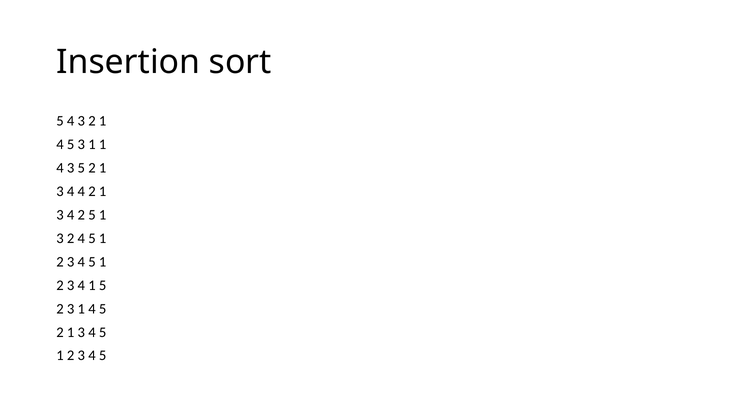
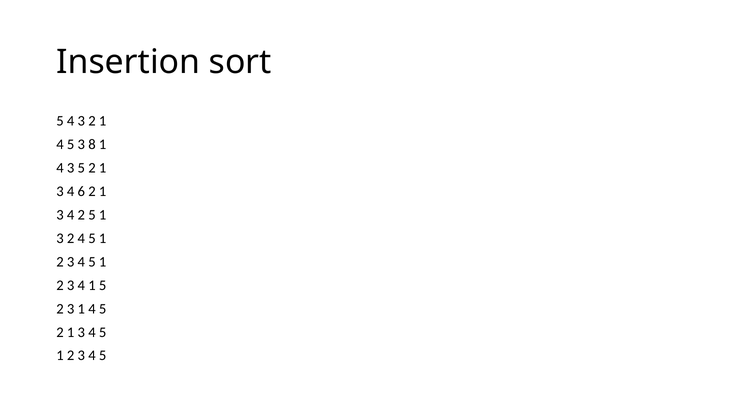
5 3 1: 1 -> 8
4 4: 4 -> 6
